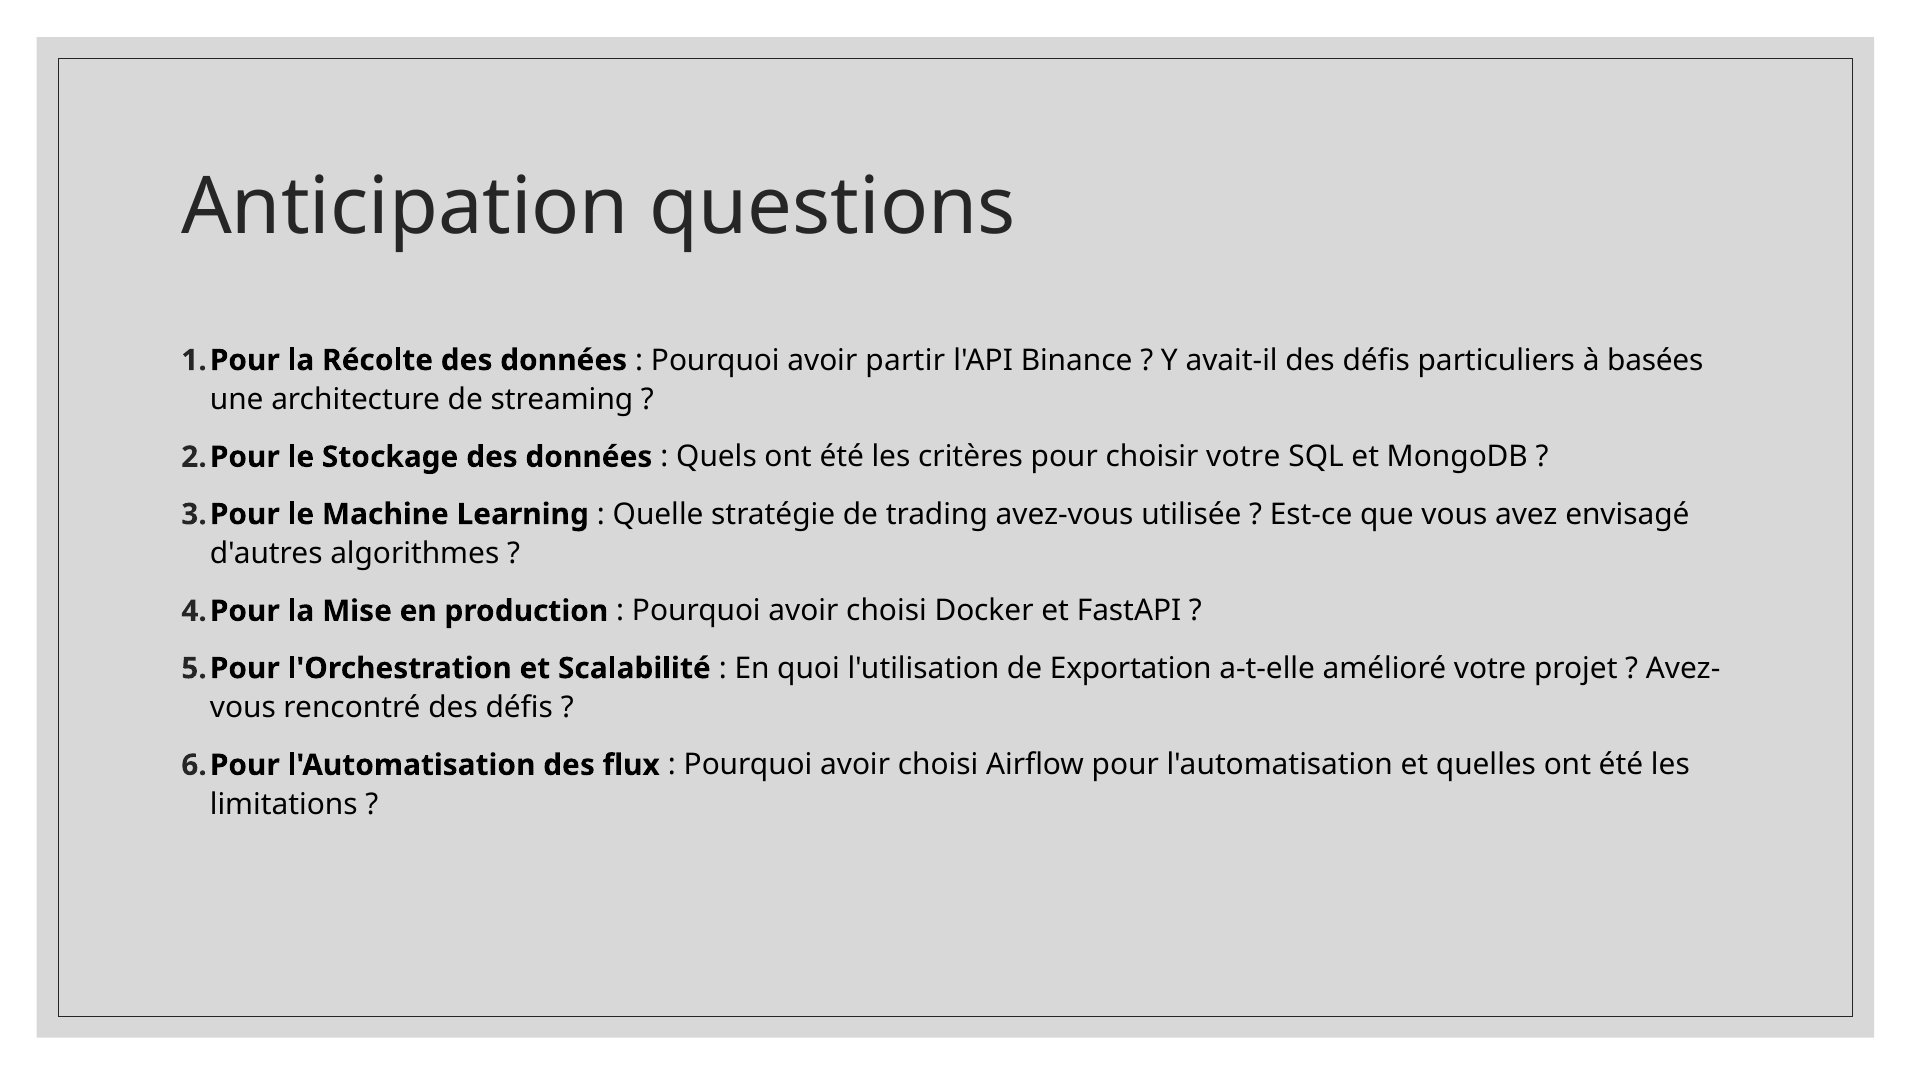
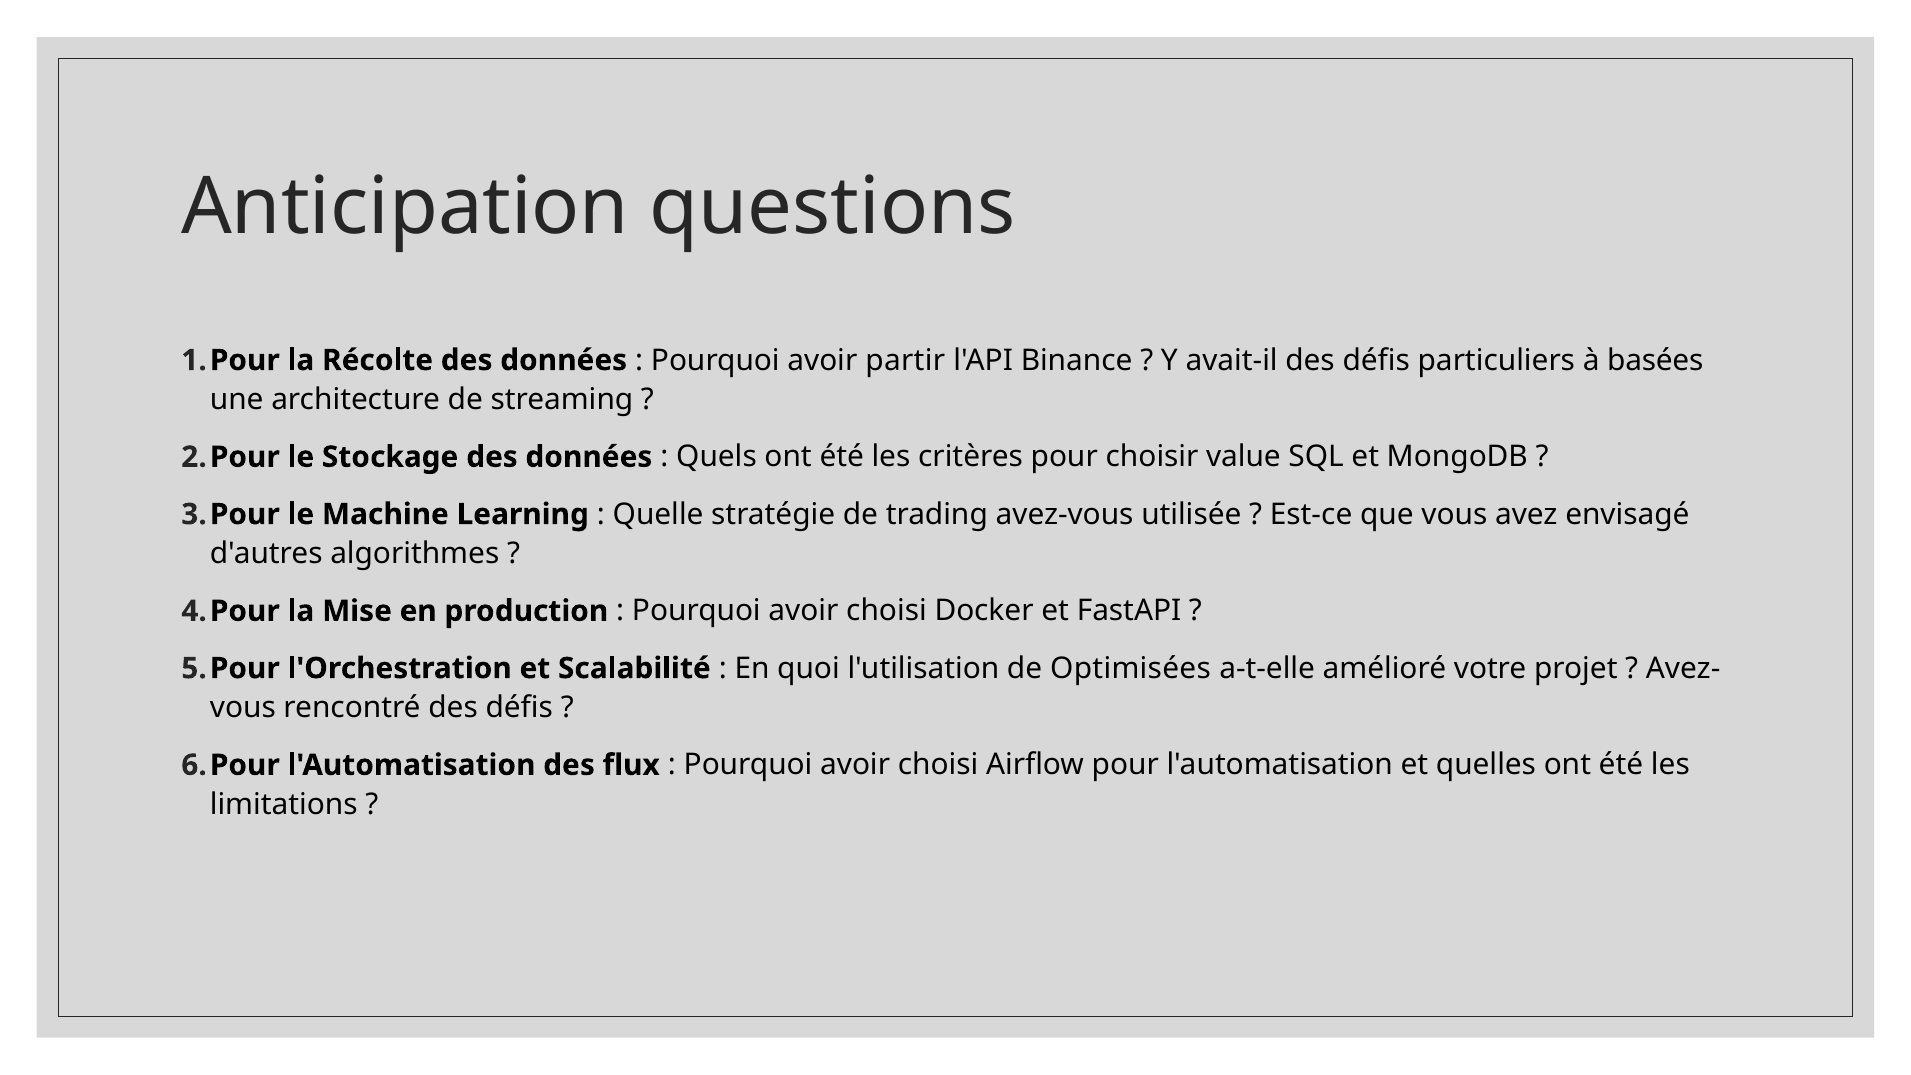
choisir votre: votre -> value
Exportation: Exportation -> Optimisées
